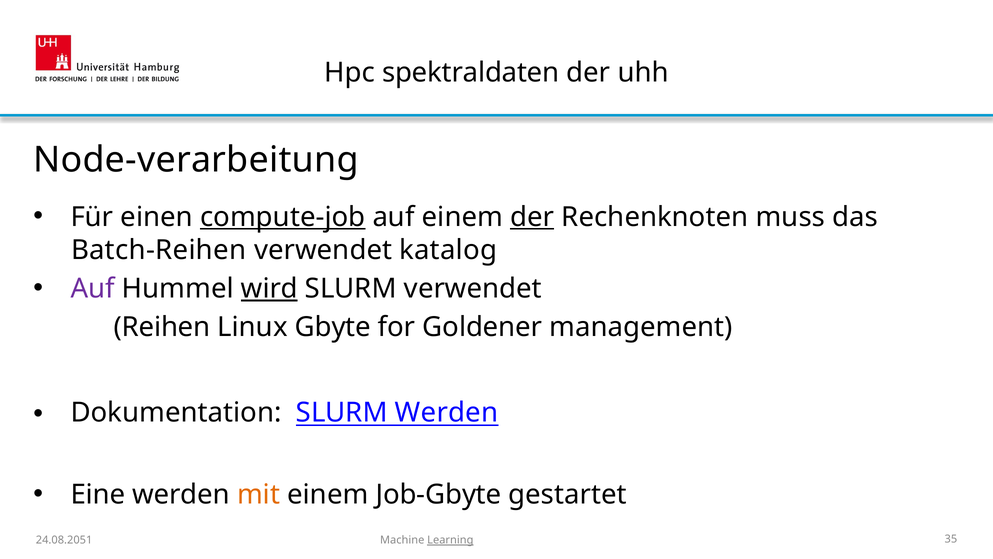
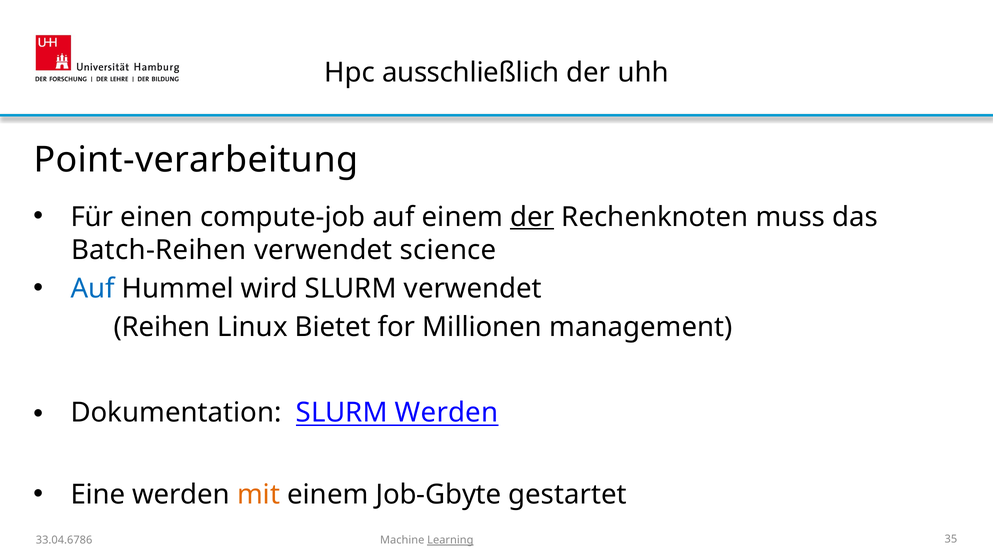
spektraldaten: spektraldaten -> ausschließlich
Node-verarbeitung: Node-verarbeitung -> Point-verarbeitung
compute-job underline: present -> none
katalog: katalog -> science
Auf at (93, 288) colour: purple -> blue
wird underline: present -> none
Gbyte: Gbyte -> Bietet
Goldener: Goldener -> Millionen
24.08.2051: 24.08.2051 -> 33.04.6786
